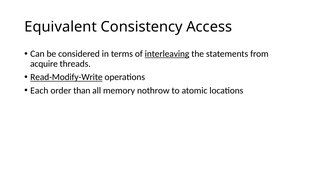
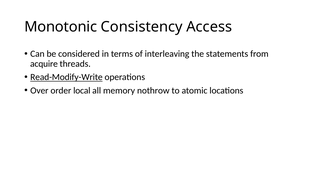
Equivalent: Equivalent -> Monotonic
interleaving underline: present -> none
Each: Each -> Over
than: than -> local
